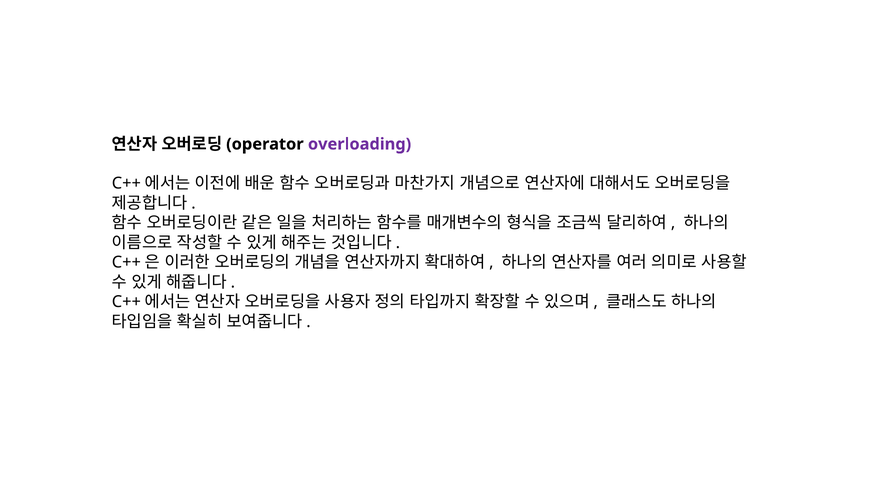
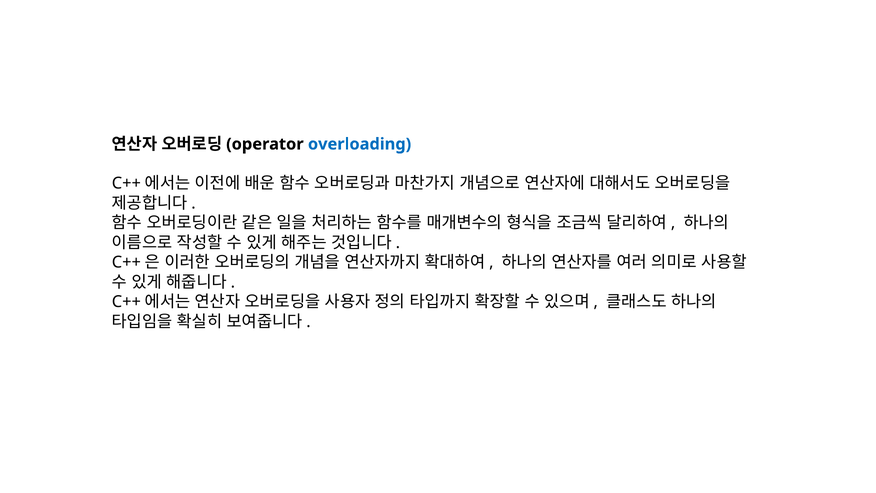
overloading colour: purple -> blue
